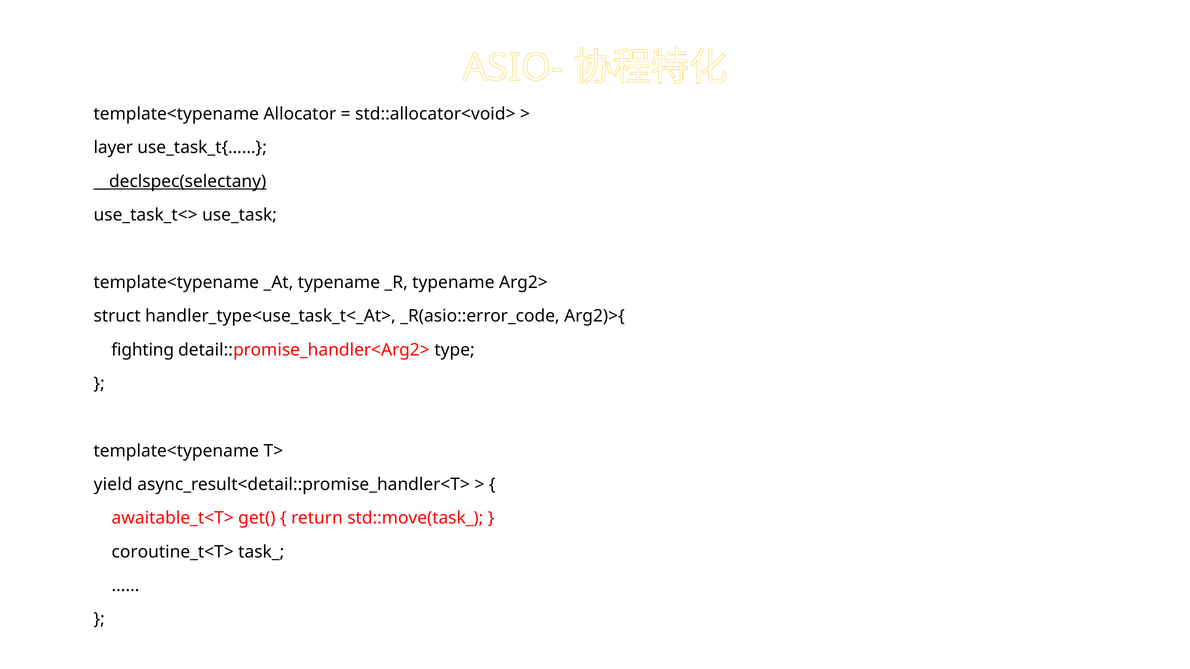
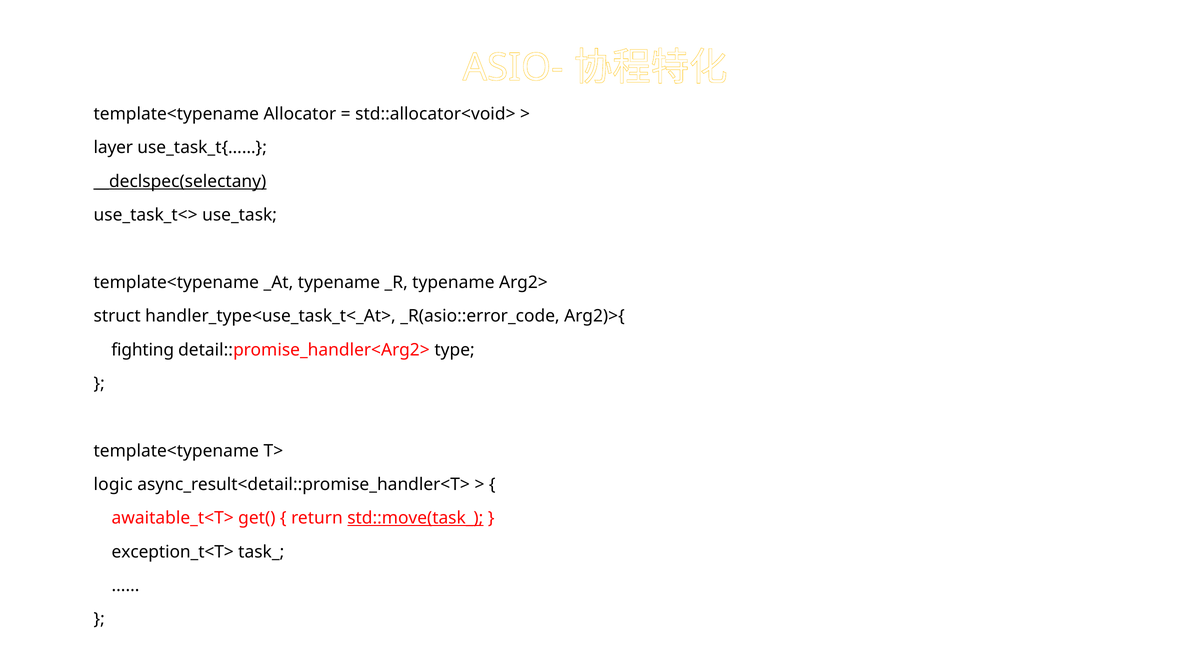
yield: yield -> logic
std::move(task_ underline: none -> present
coroutine_t<T>: coroutine_t<T> -> exception_t<T>
